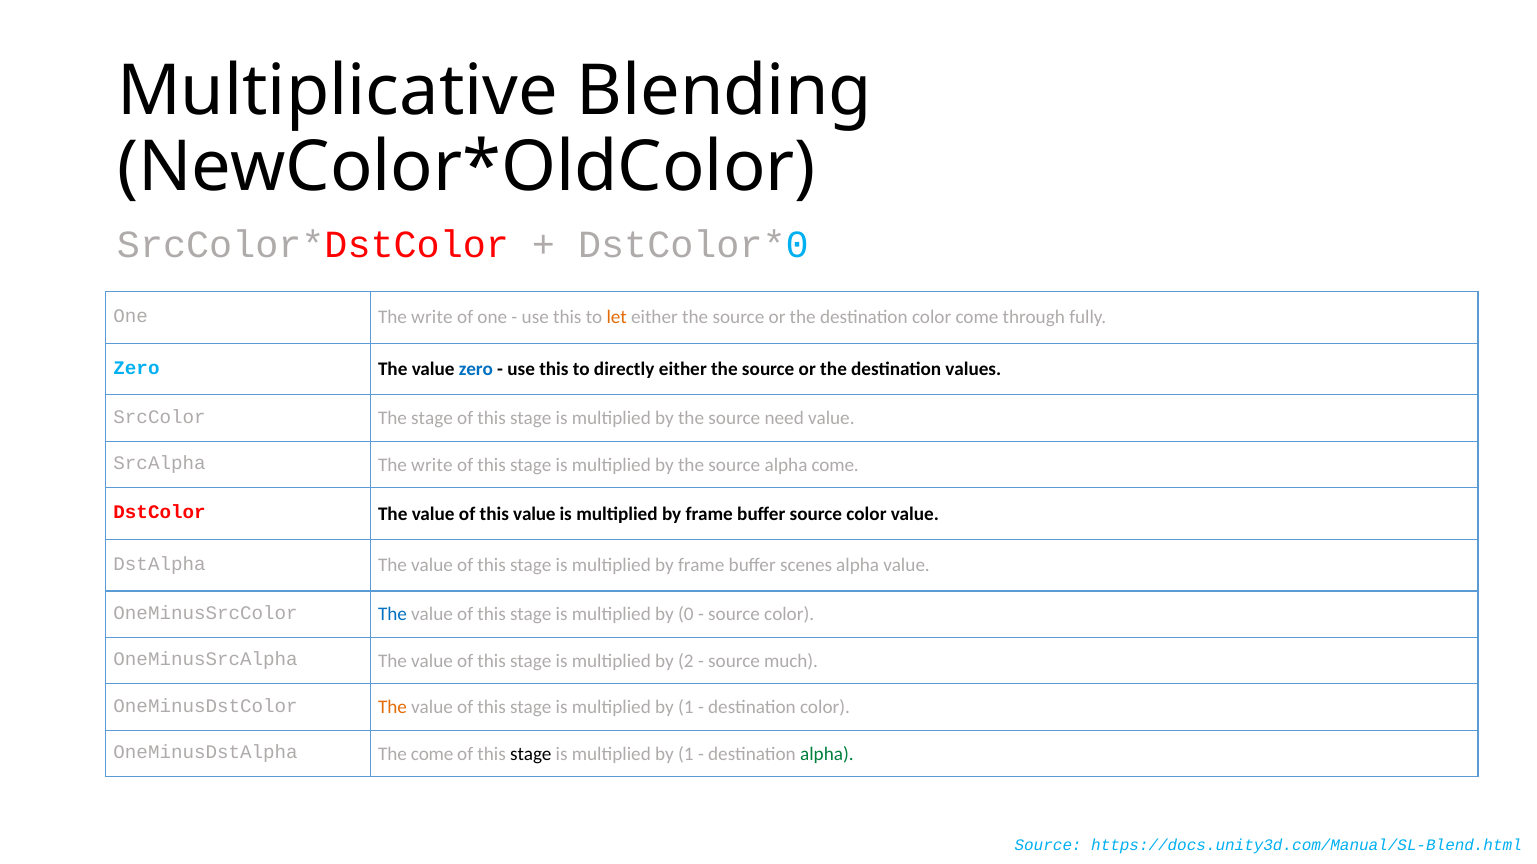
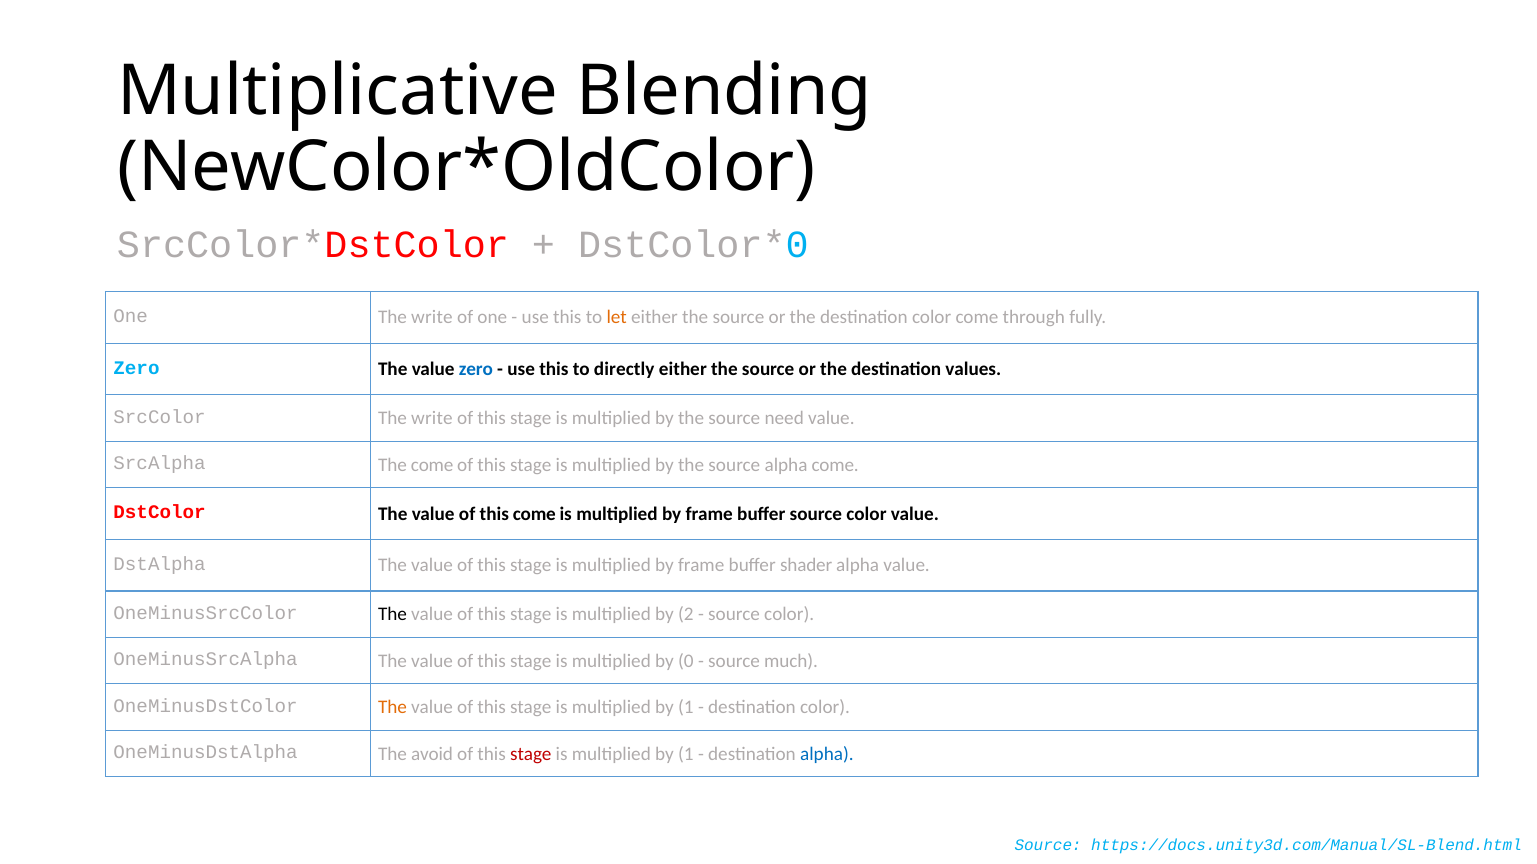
SrcColor The stage: stage -> write
SrcAlpha The write: write -> come
this value: value -> come
scenes: scenes -> shader
The at (393, 615) colour: blue -> black
0: 0 -> 2
2: 2 -> 0
The come: come -> avoid
stage at (531, 754) colour: black -> red
alpha at (827, 754) colour: green -> blue
